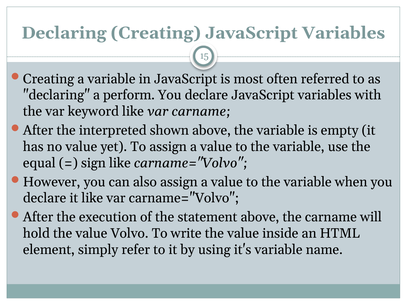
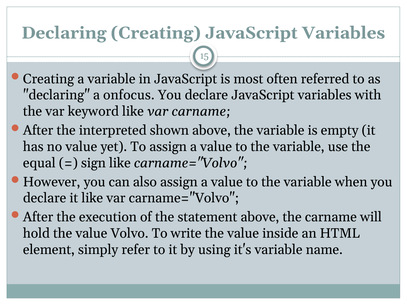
perform: perform -> onfocus
